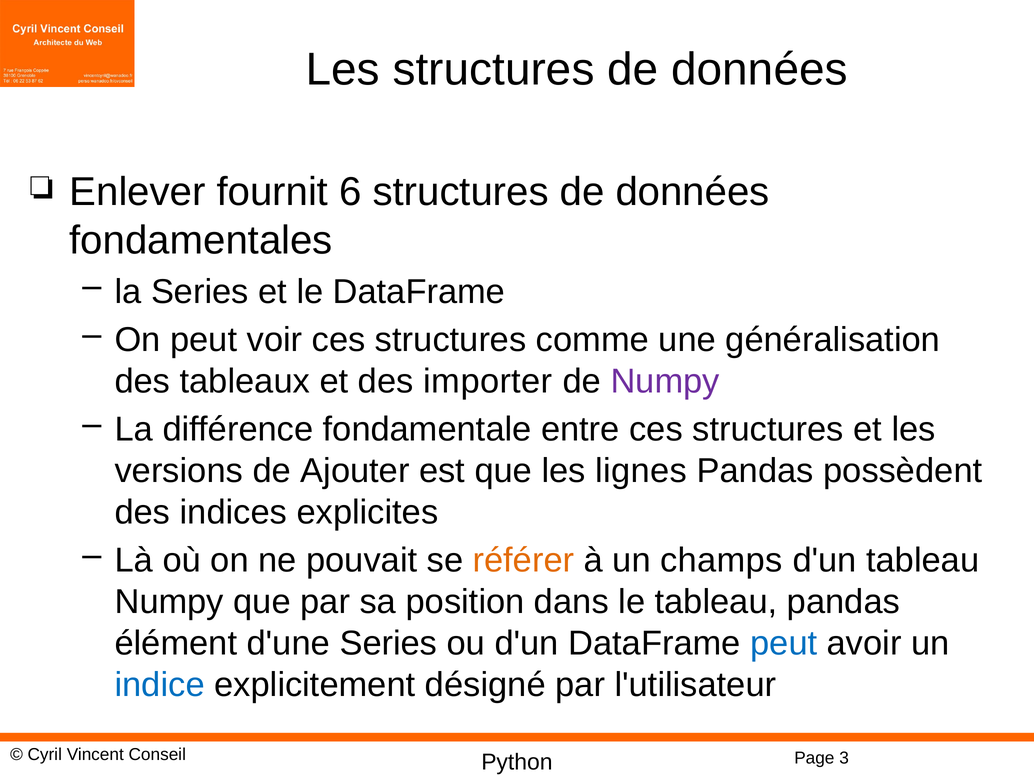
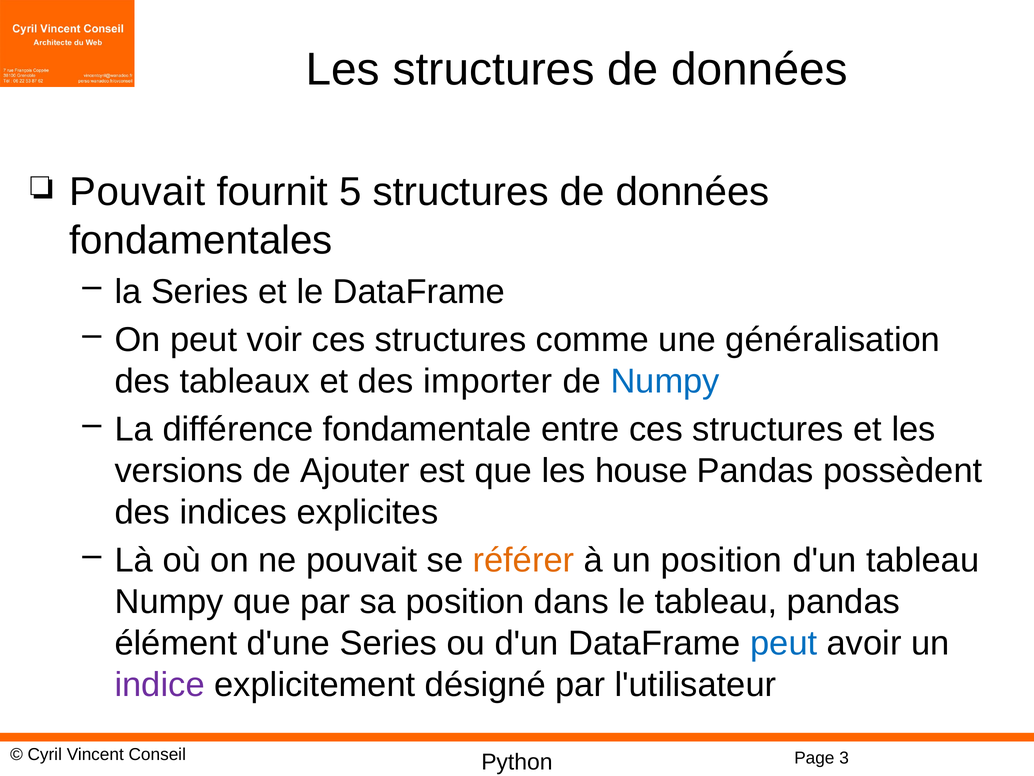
Enlever at (137, 192): Enlever -> Pouvait
6: 6 -> 5
Numpy at (665, 381) colour: purple -> blue
lignes: lignes -> house
un champs: champs -> position
indice colour: blue -> purple
